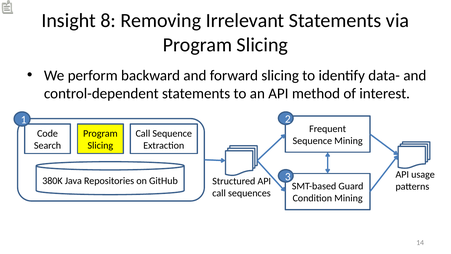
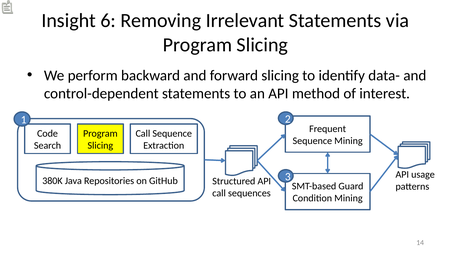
8: 8 -> 6
